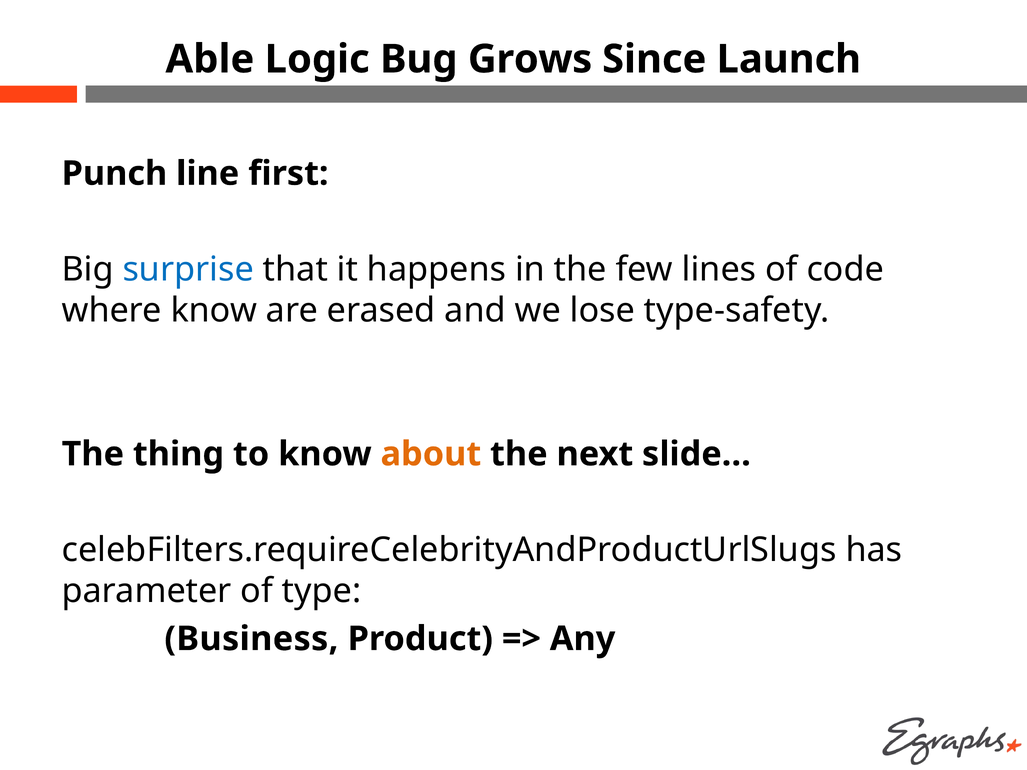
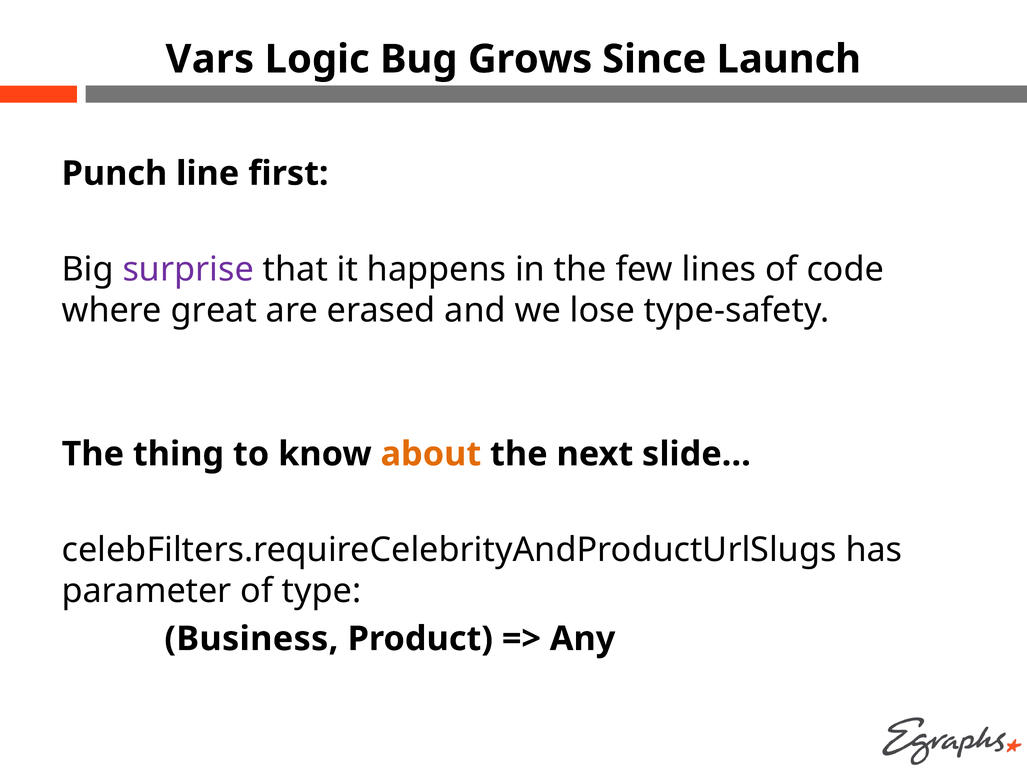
Able: Able -> Vars
surprise colour: blue -> purple
where know: know -> great
